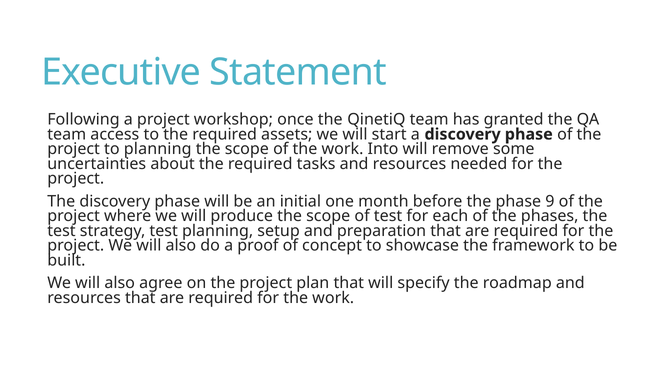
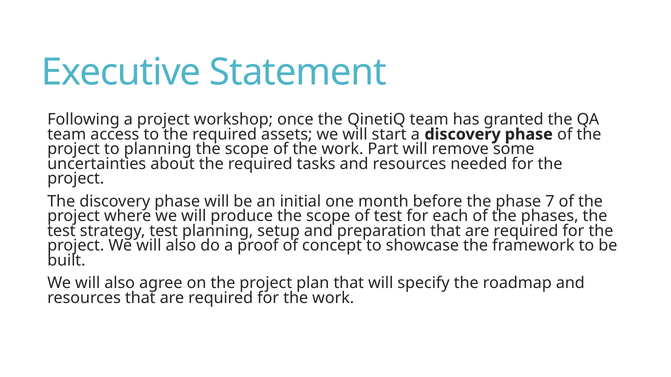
Into: Into -> Part
9: 9 -> 7
